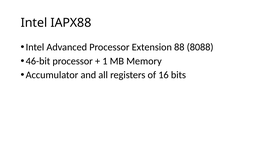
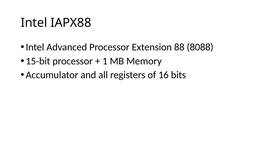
46-bit: 46-bit -> 15-bit
